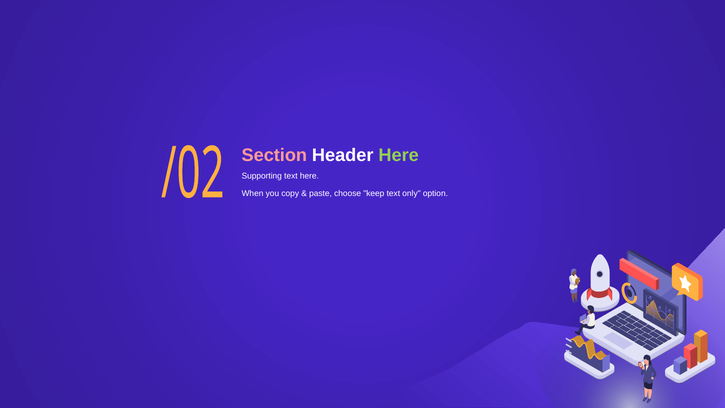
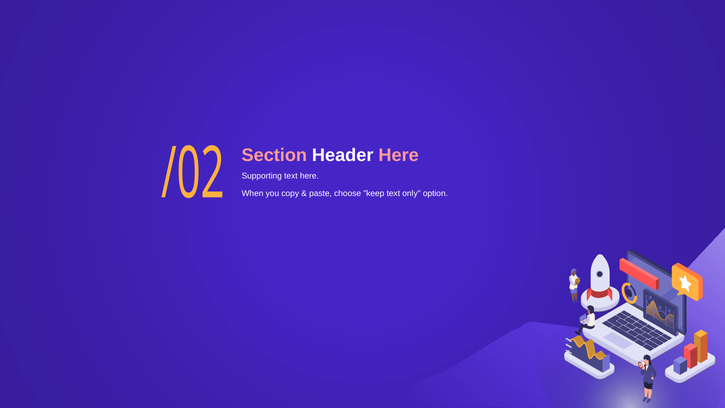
Here at (399, 155) colour: light green -> pink
